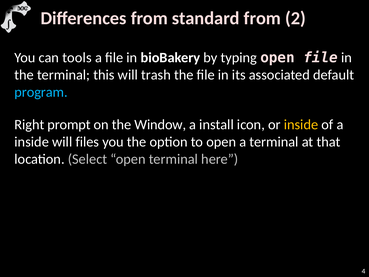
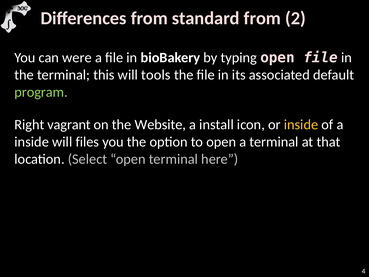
tools: tools -> were
trash: trash -> tools
program colour: light blue -> light green
prompt: prompt -> vagrant
Window: Window -> Website
